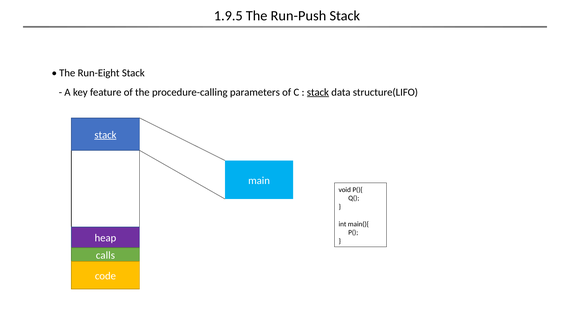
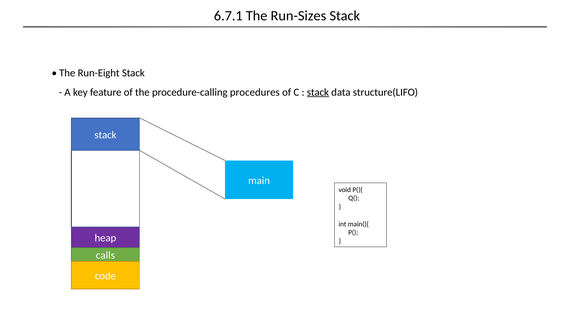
1.9.5: 1.9.5 -> 6.7.1
Run-Push: Run-Push -> Run-Sizes
parameters: parameters -> procedures
stack at (105, 135) underline: present -> none
